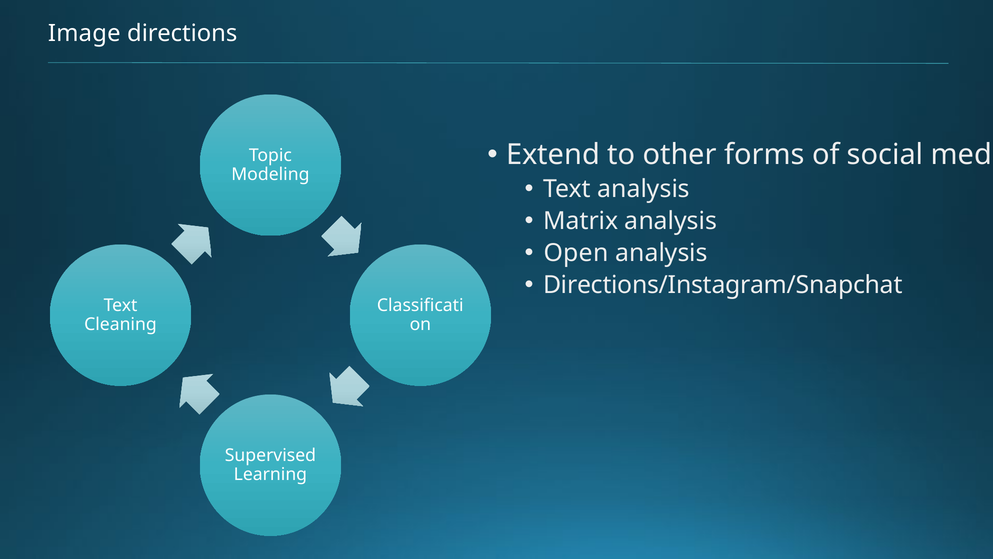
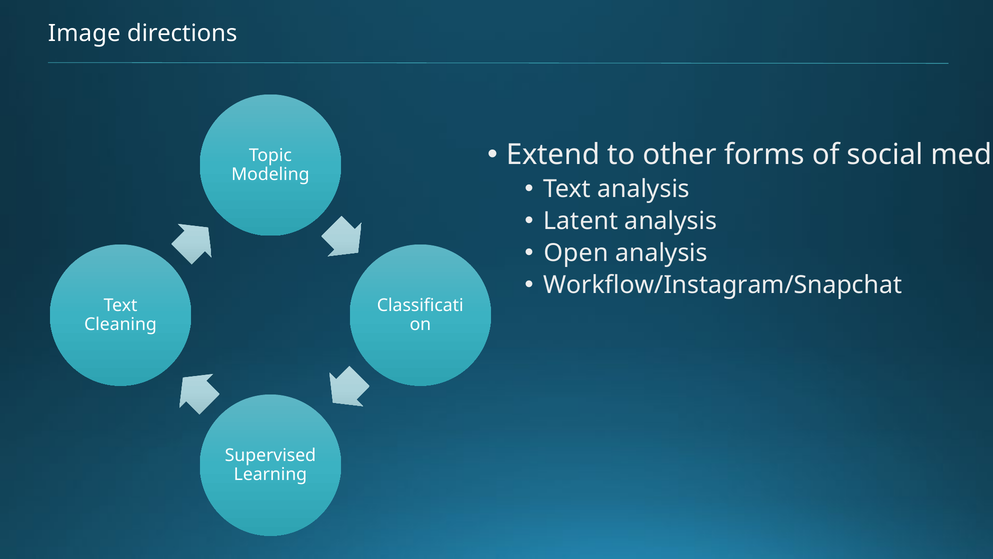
Matrix: Matrix -> Latent
Directions/Instagram/Snapchat: Directions/Instagram/Snapchat -> Workflow/Instagram/Snapchat
